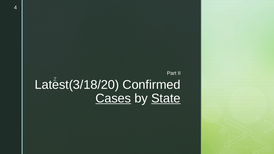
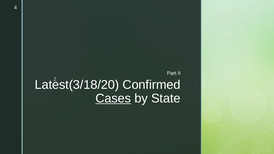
State underline: present -> none
